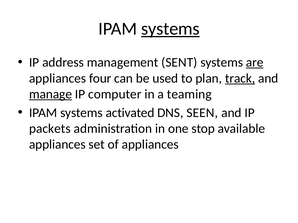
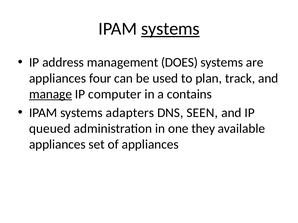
SENT: SENT -> DOES
are underline: present -> none
track underline: present -> none
teaming: teaming -> contains
activated: activated -> adapters
packets: packets -> queued
stop: stop -> they
